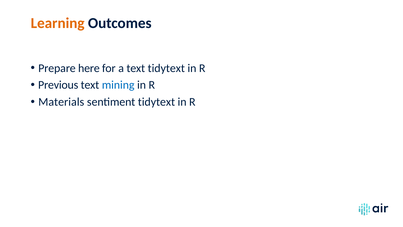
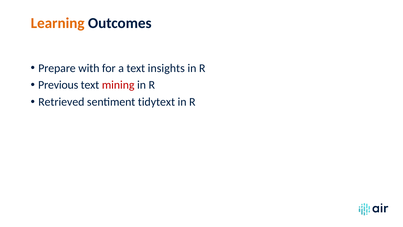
here: here -> with
text tidytext: tidytext -> insights
mining colour: blue -> red
Materials: Materials -> Retrieved
